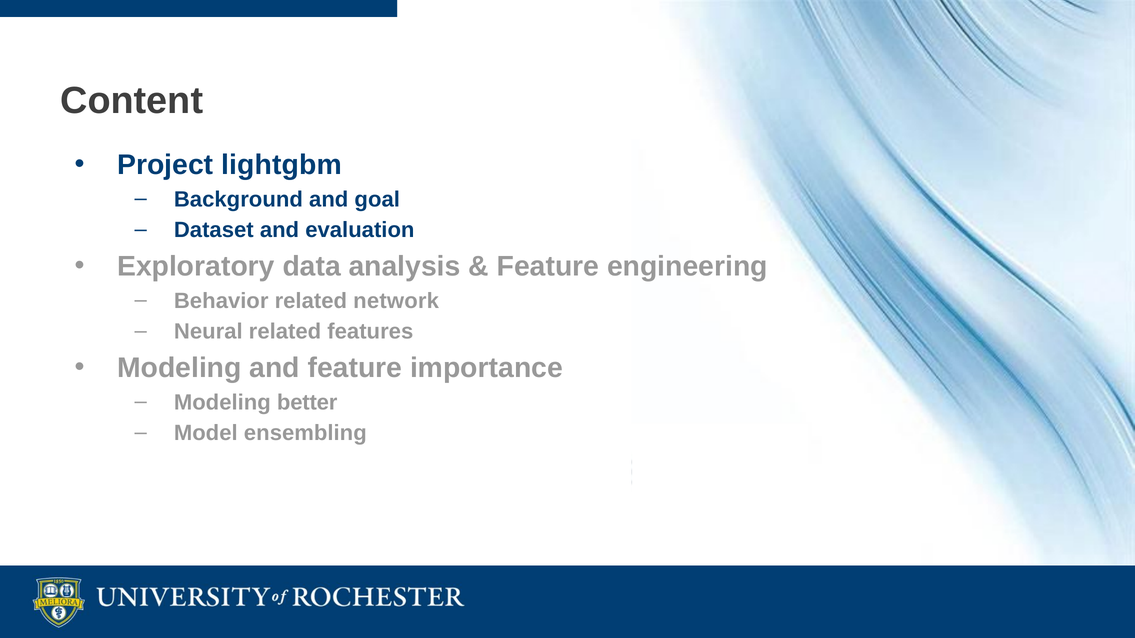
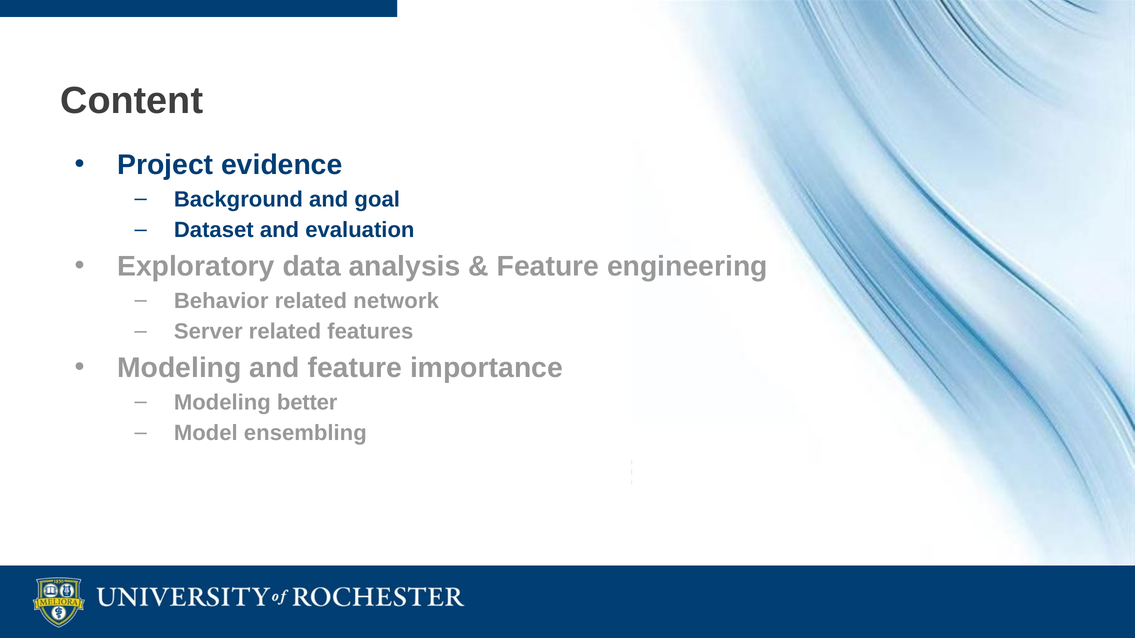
lightgbm: lightgbm -> evidence
Neural: Neural -> Server
